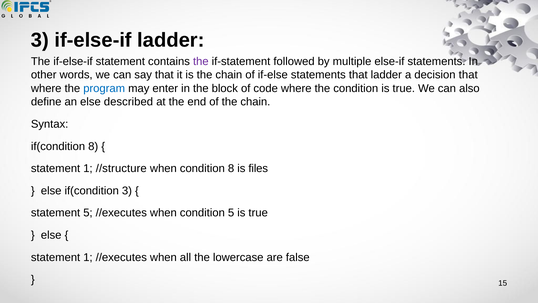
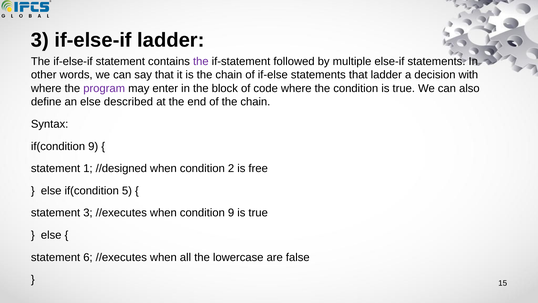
decision that: that -> with
program colour: blue -> purple
if(condition 8: 8 -> 9
//structure: //structure -> //designed
condition 8: 8 -> 2
files: files -> free
if(condition 3: 3 -> 5
statement 5: 5 -> 3
condition 5: 5 -> 9
1 at (88, 257): 1 -> 6
